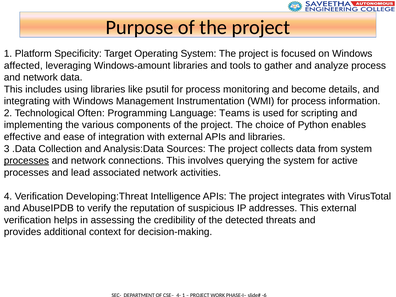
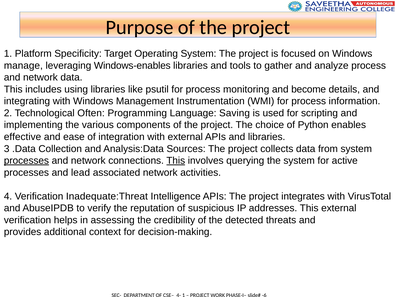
affected: affected -> manage
Windows-amount: Windows-amount -> Windows-enables
Teams: Teams -> Saving
This at (176, 161) underline: none -> present
Developing:Threat: Developing:Threat -> Inadequate:Threat
